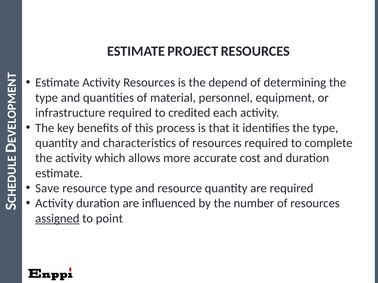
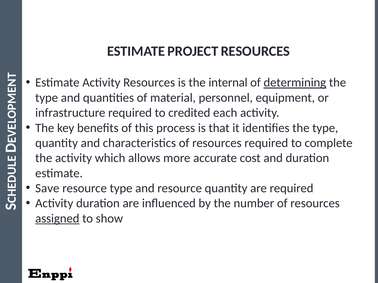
depend: depend -> internal
determining underline: none -> present
point: point -> show
